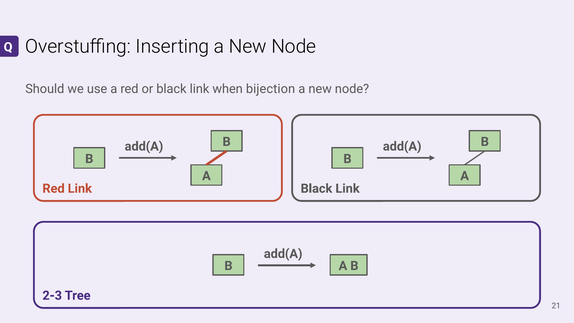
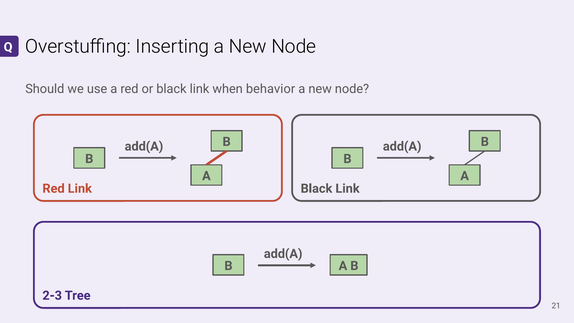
bijection: bijection -> behavior
